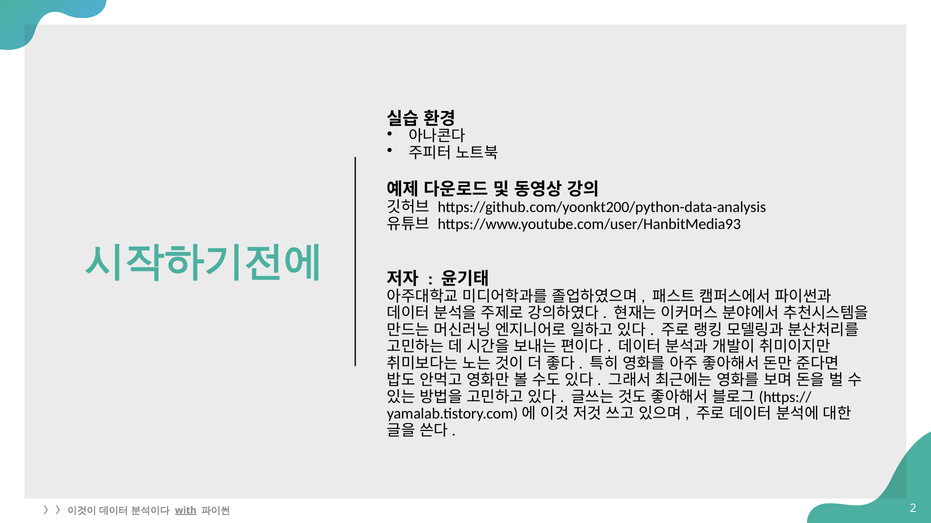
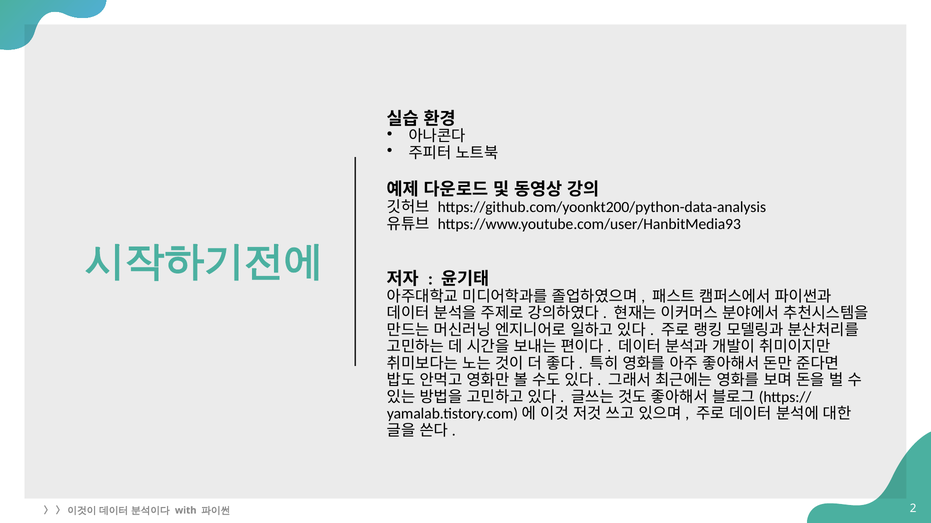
with underline: present -> none
